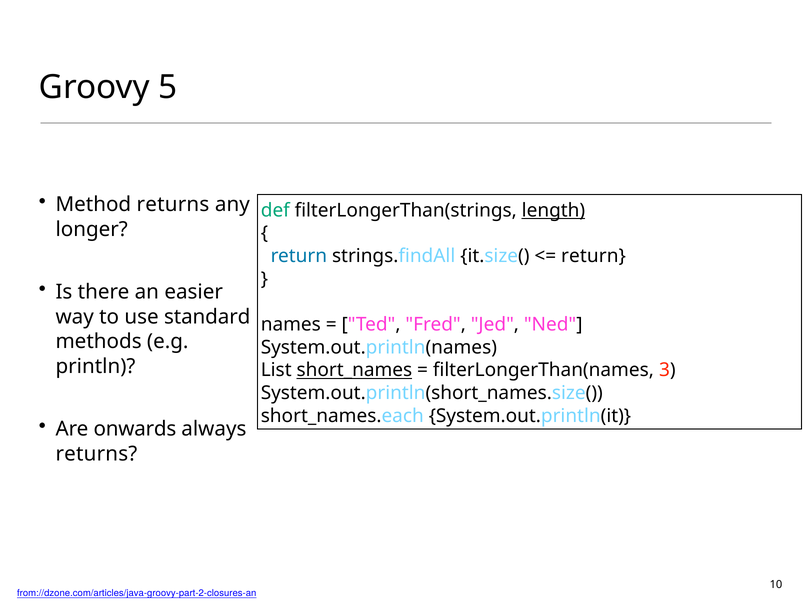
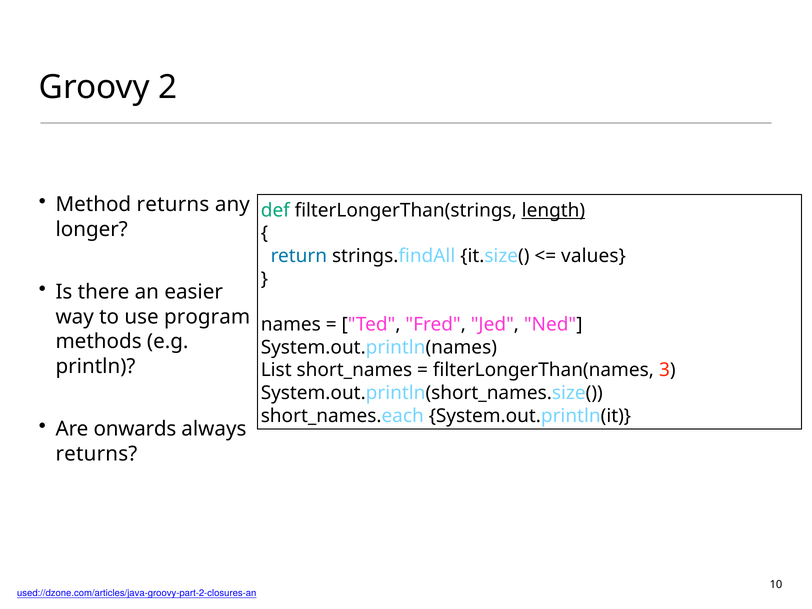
5: 5 -> 2
return at (594, 256): return -> values
standard: standard -> program
short_names underline: present -> none
from://dzone.com/articles/java-groovy-part-2-closures-an: from://dzone.com/articles/java-groovy-part-2-closures-an -> used://dzone.com/articles/java-groovy-part-2-closures-an
